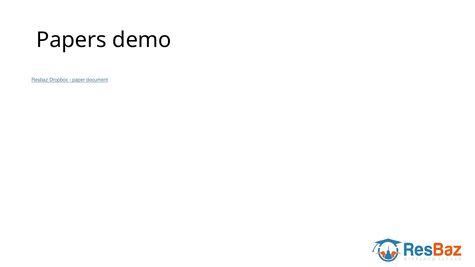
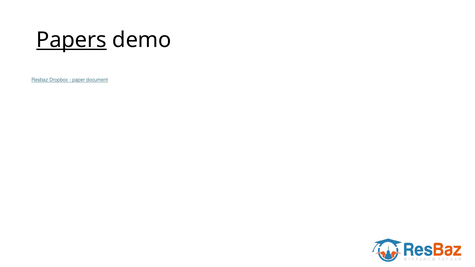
Papers underline: none -> present
